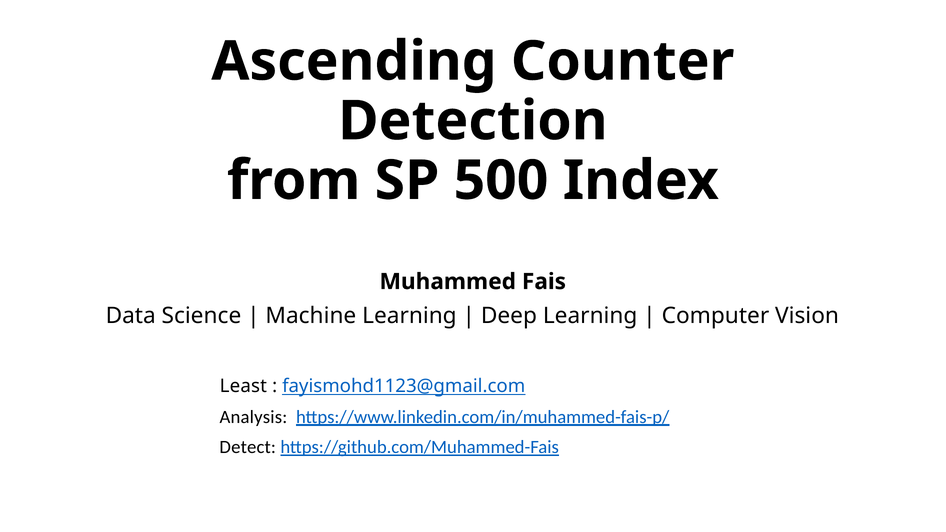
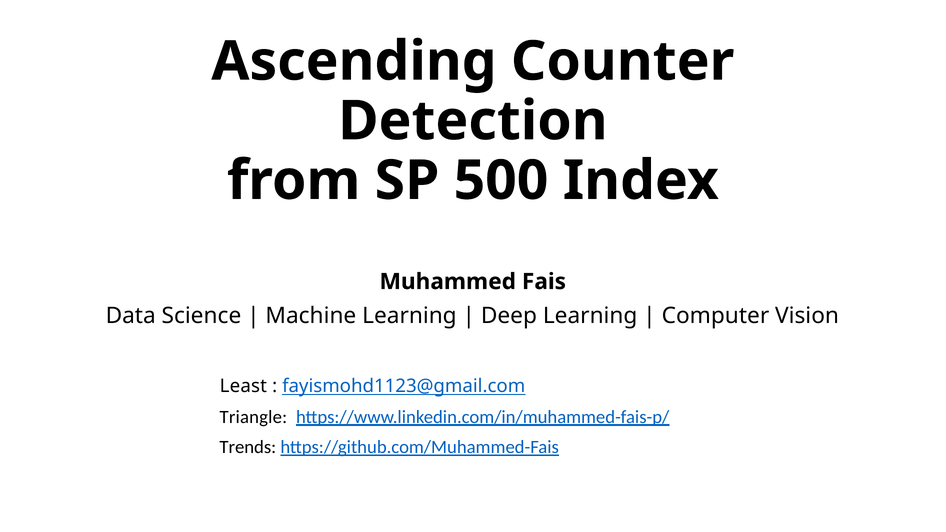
Analysis: Analysis -> Triangle
Detect: Detect -> Trends
